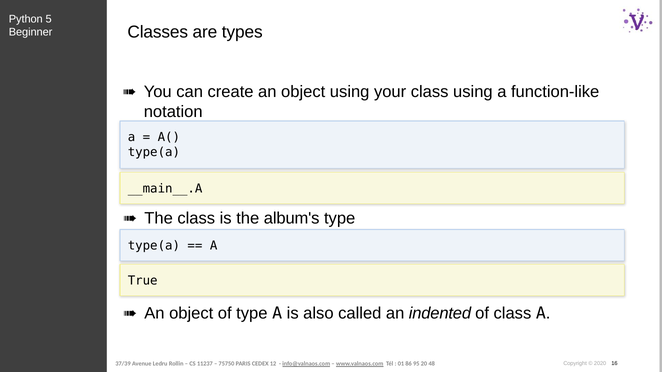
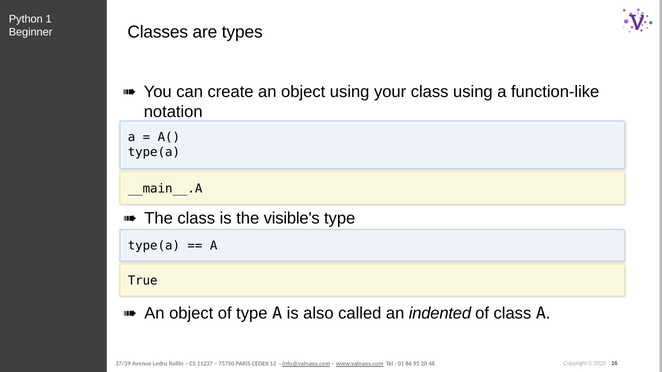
5: 5 -> 1
album's: album's -> visible's
